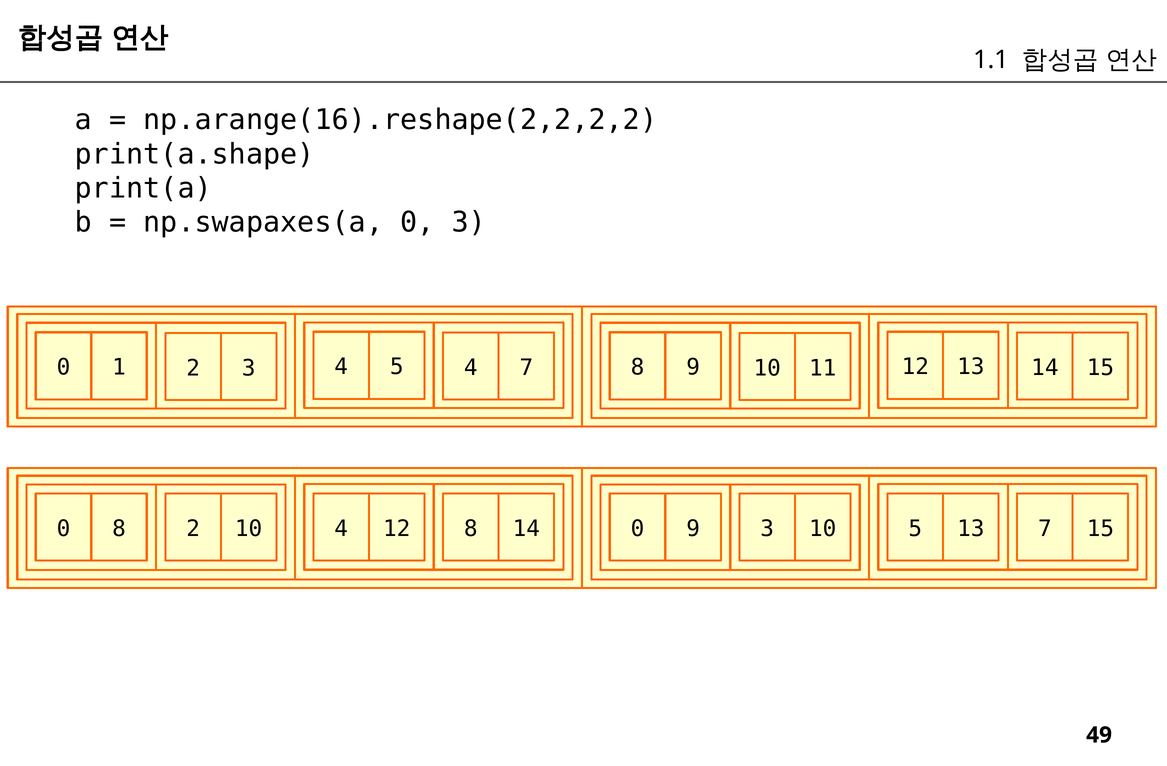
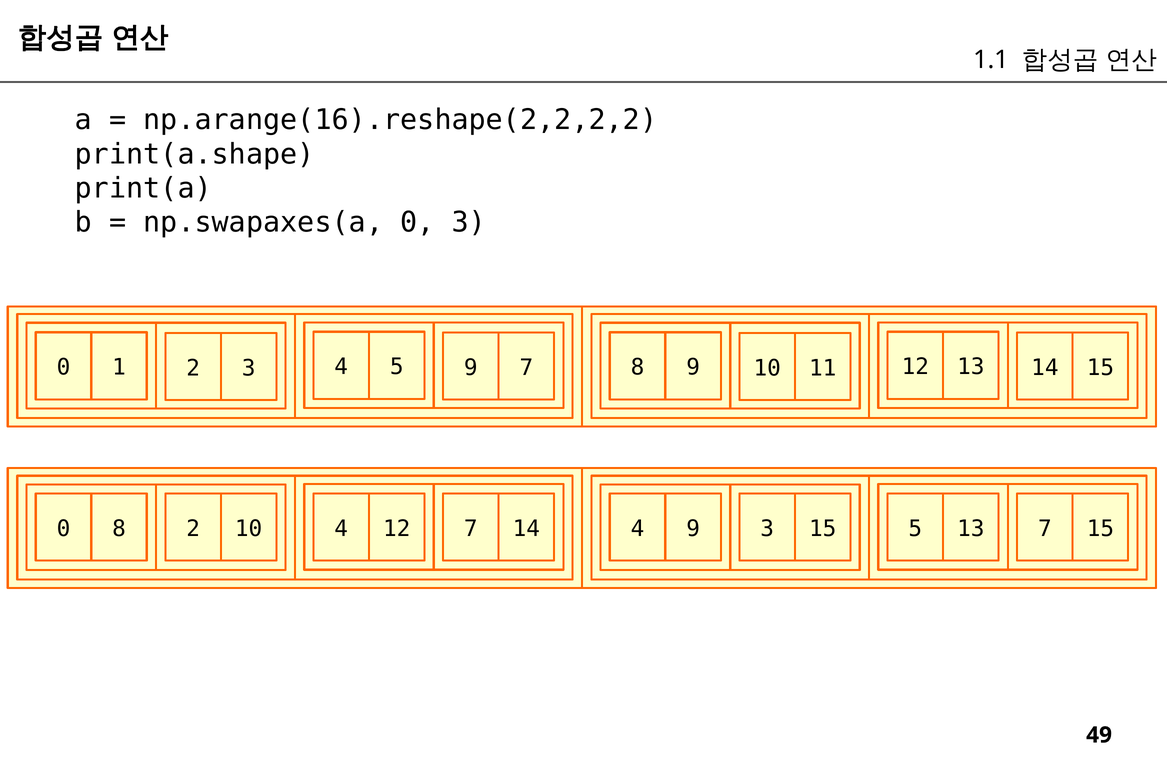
5 4: 4 -> 9
12 8: 8 -> 7
14 0: 0 -> 4
3 10: 10 -> 15
